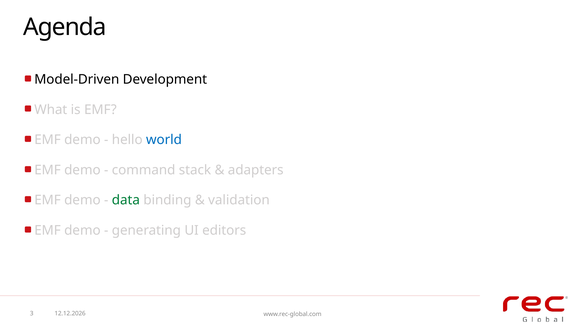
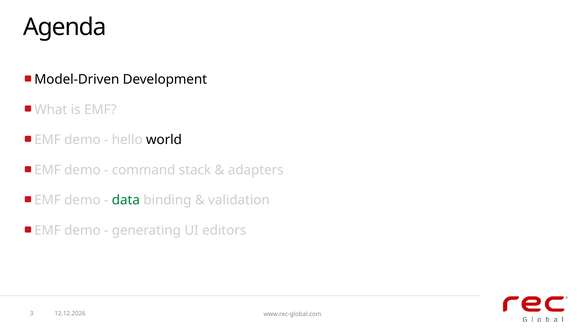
world colour: blue -> black
